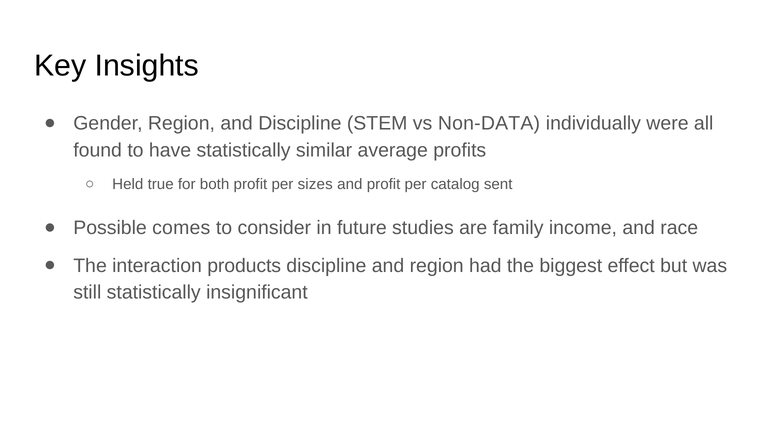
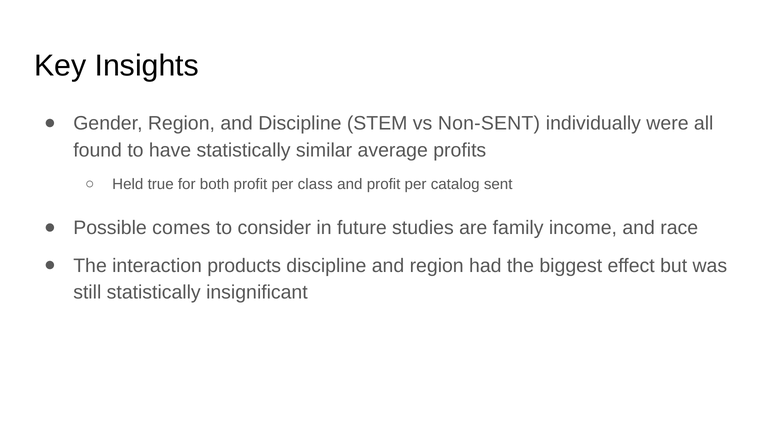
Non-DATA: Non-DATA -> Non-SENT
sizes: sizes -> class
